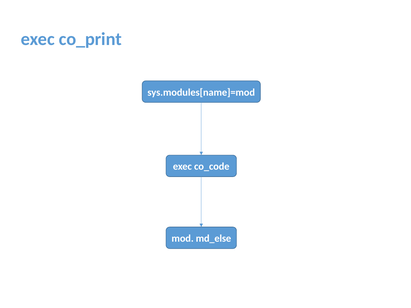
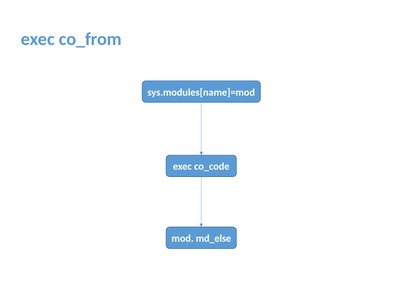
co_print: co_print -> co_from
